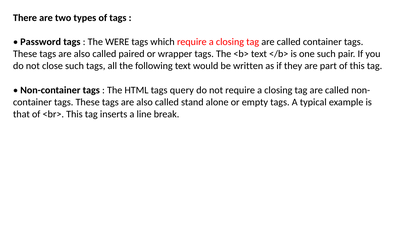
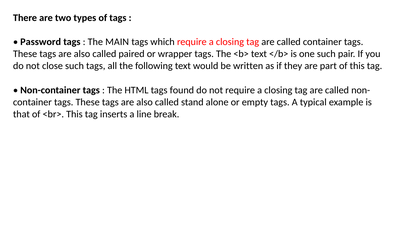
WERE: WERE -> MAIN
query: query -> found
